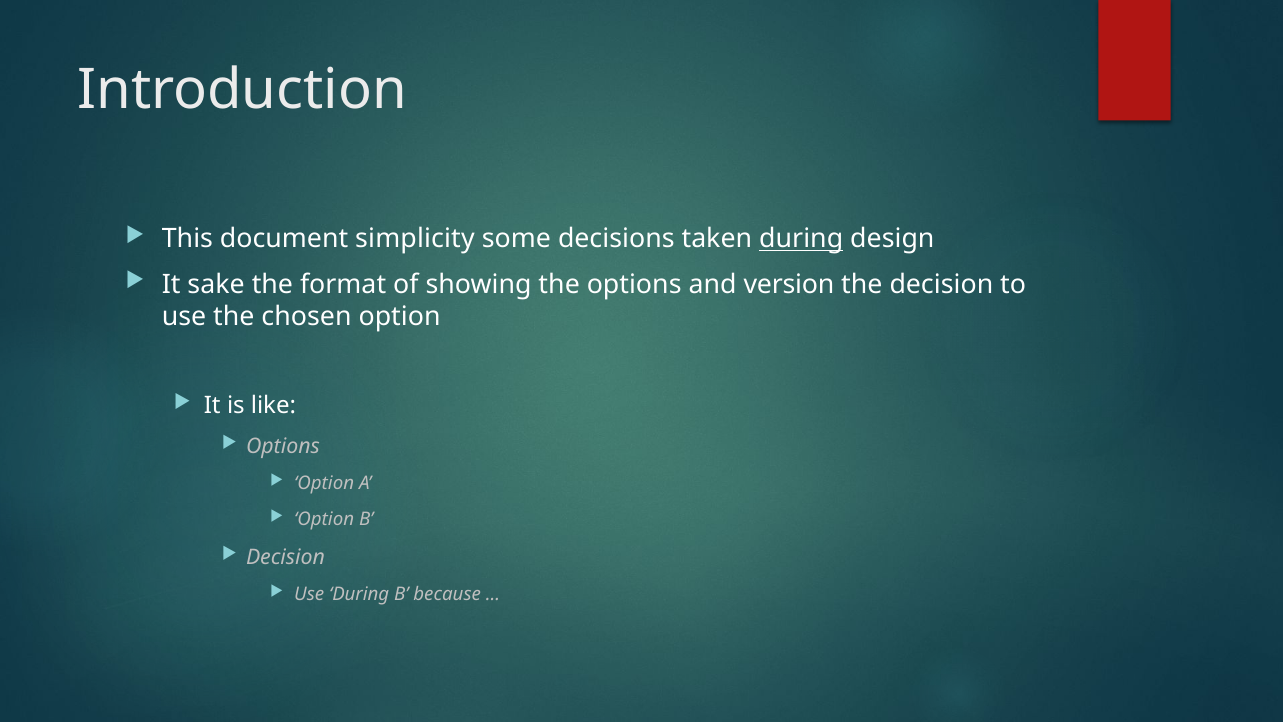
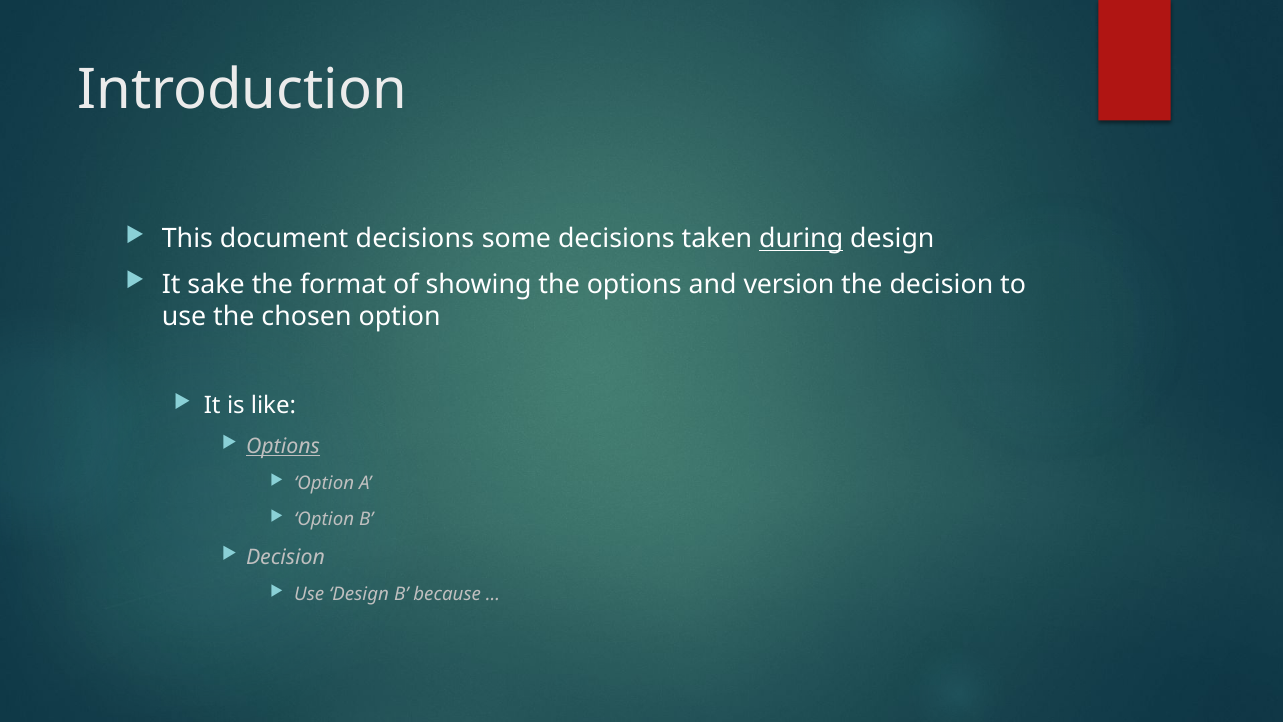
document simplicity: simplicity -> decisions
Options at (283, 446) underline: none -> present
Use During: During -> Design
